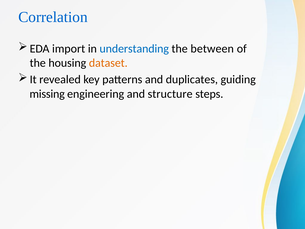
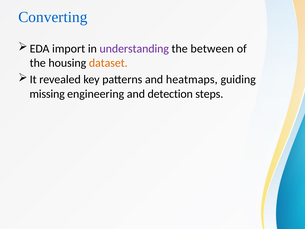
Correlation: Correlation -> Converting
understanding colour: blue -> purple
duplicates: duplicates -> heatmaps
structure: structure -> detection
